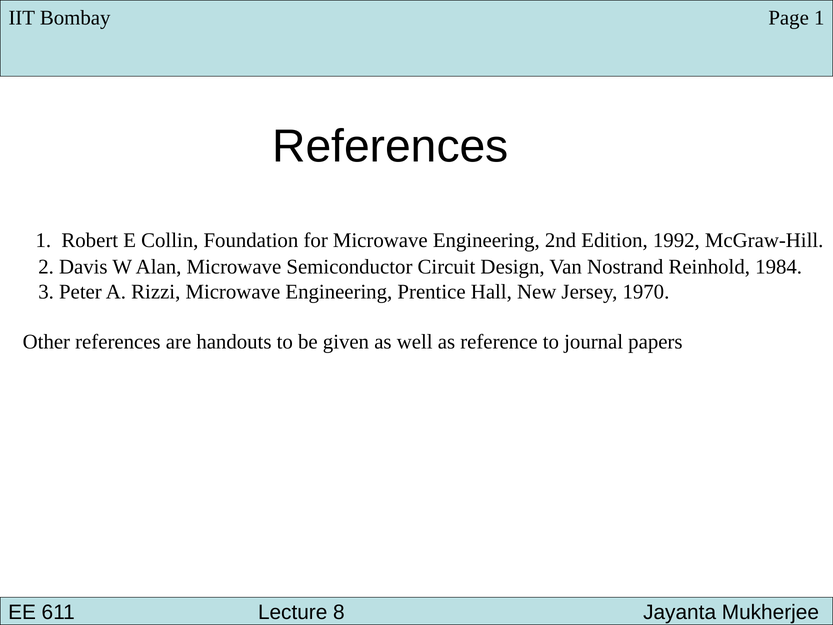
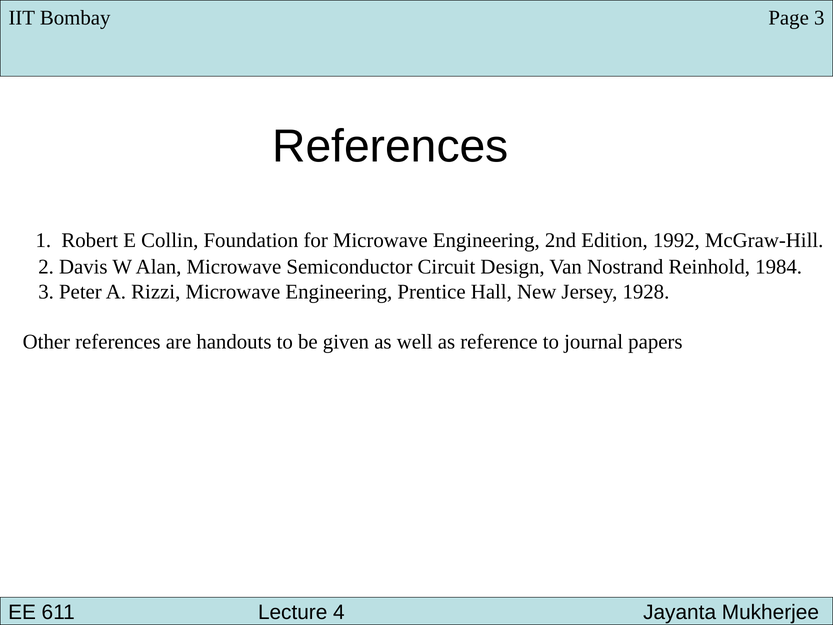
Page 1: 1 -> 3
1970: 1970 -> 1928
8: 8 -> 4
